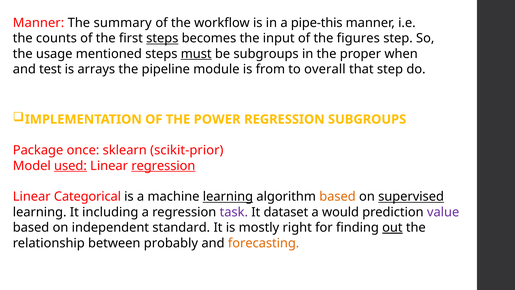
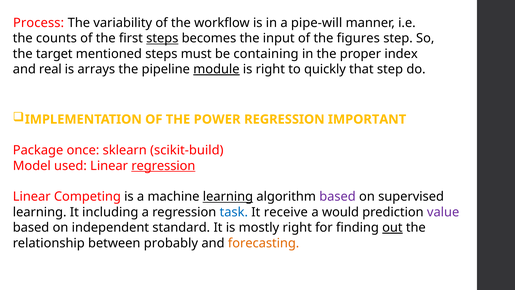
Manner at (39, 23): Manner -> Process
summary: summary -> variability
pipe-this: pipe-this -> pipe-will
usage: usage -> target
must underline: present -> none
be subgroups: subgroups -> containing
when: when -> index
test: test -> real
module underline: none -> present
is from: from -> right
overall: overall -> quickly
REGRESSION SUBGROUPS: SUBGROUPS -> IMPORTANT
scikit-prior: scikit-prior -> scikit-build
used underline: present -> none
Categorical: Categorical -> Competing
based at (337, 197) colour: orange -> purple
supervised underline: present -> none
task colour: purple -> blue
dataset: dataset -> receive
